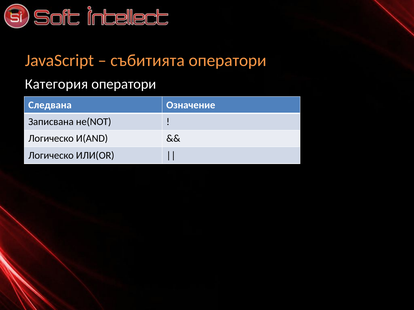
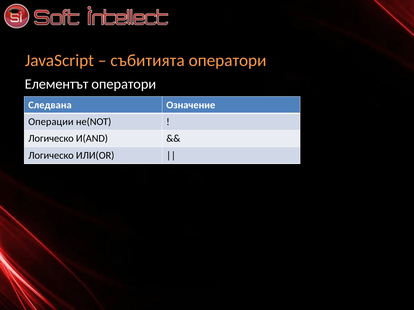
Категория: Категория -> Елементът
Записвана: Записвана -> Операции
